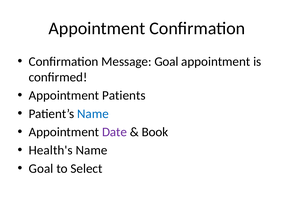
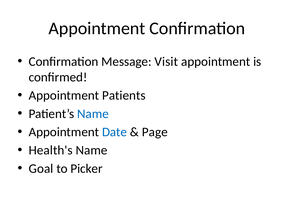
Message Goal: Goal -> Visit
Date colour: purple -> blue
Book: Book -> Page
Select: Select -> Picker
